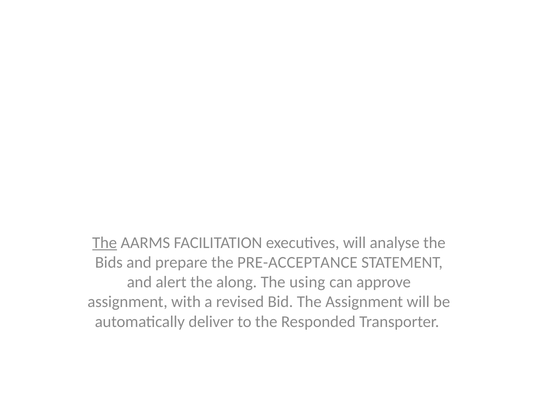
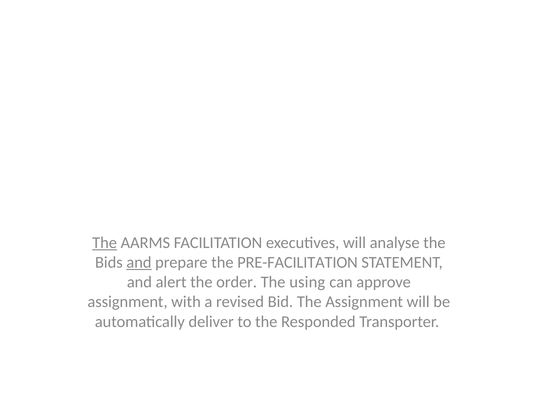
and at (139, 262) underline: none -> present
PRE-ACCEPTANCE: PRE-ACCEPTANCE -> PRE-FACILITATION
along: along -> order
